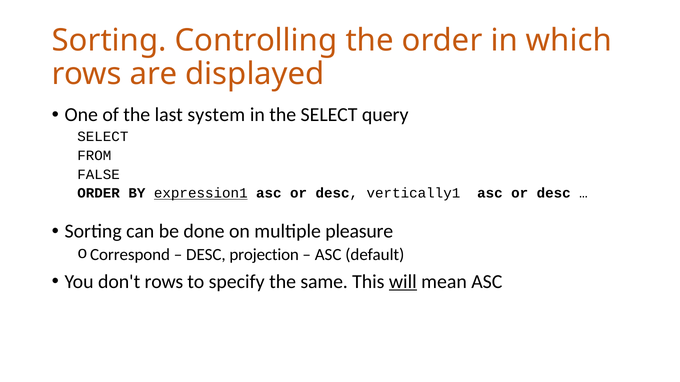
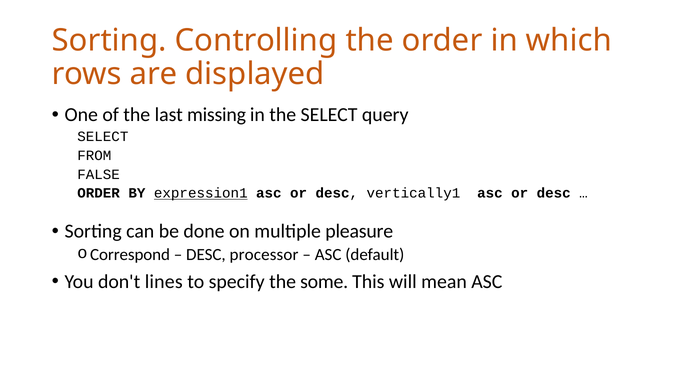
system: system -> missing
projection: projection -> processor
don't rows: rows -> lines
same: same -> some
will underline: present -> none
